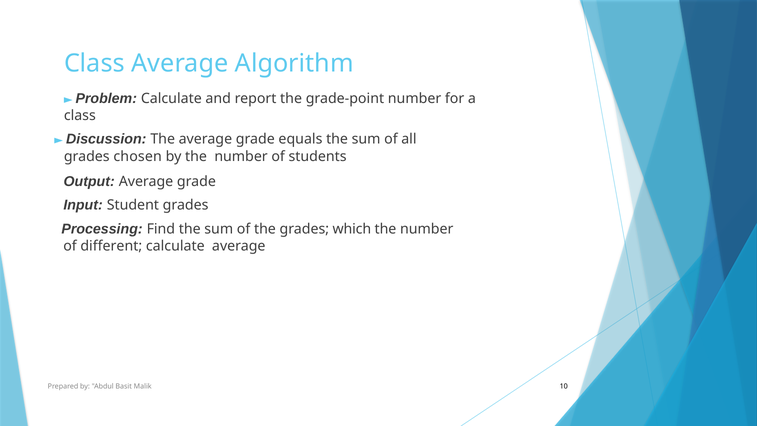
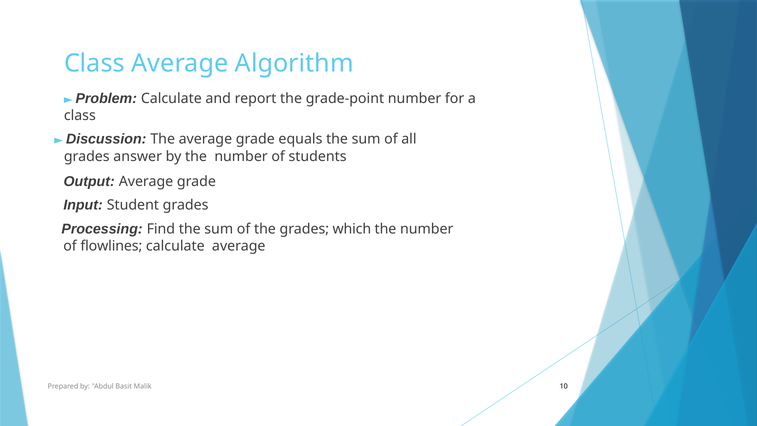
chosen: chosen -> answer
different: different -> flowlines
